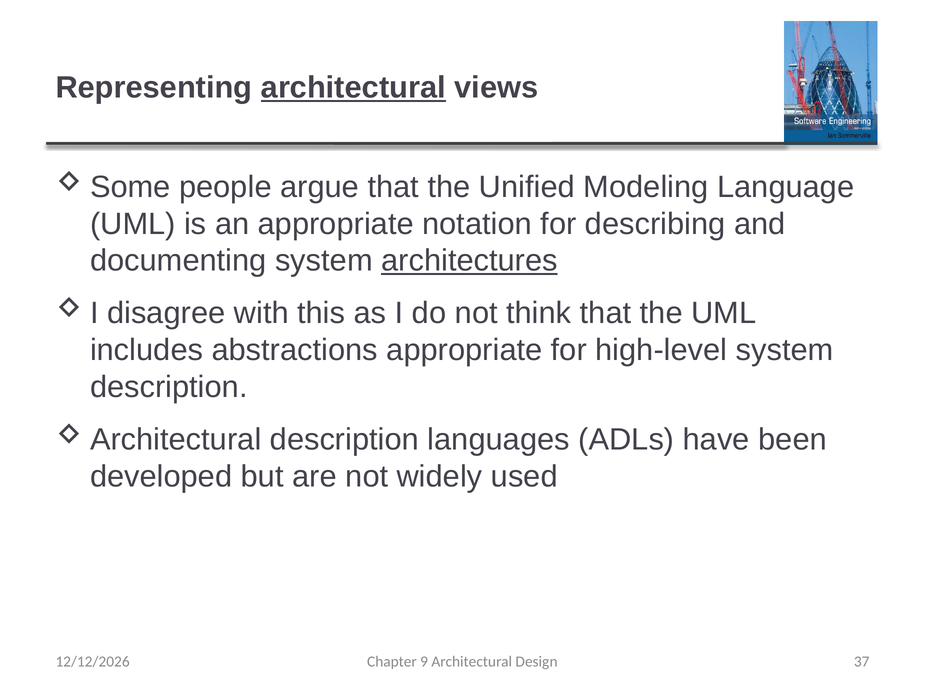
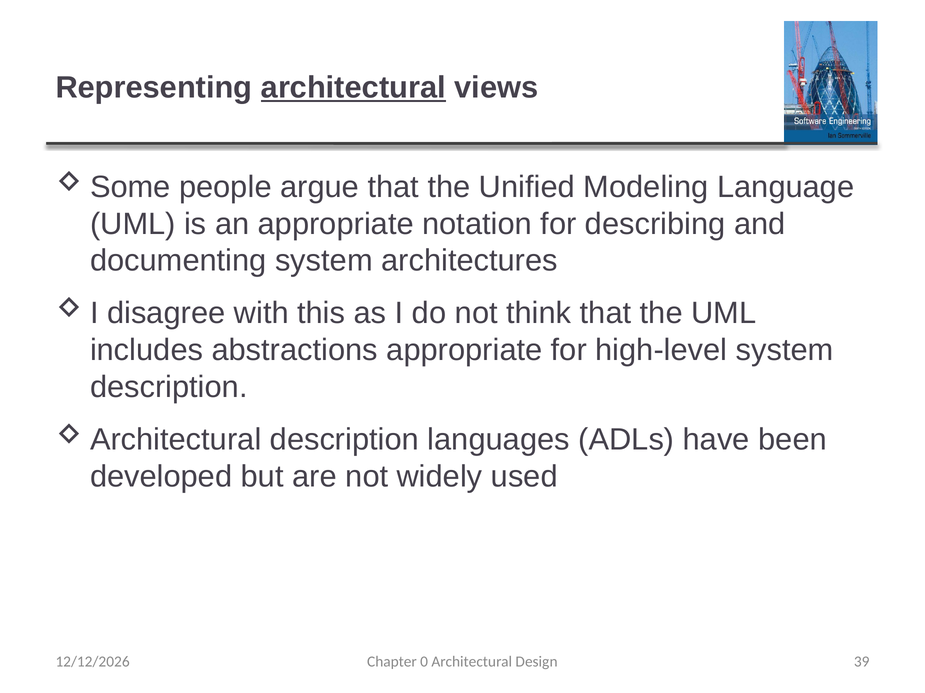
architectures underline: present -> none
9: 9 -> 0
37: 37 -> 39
